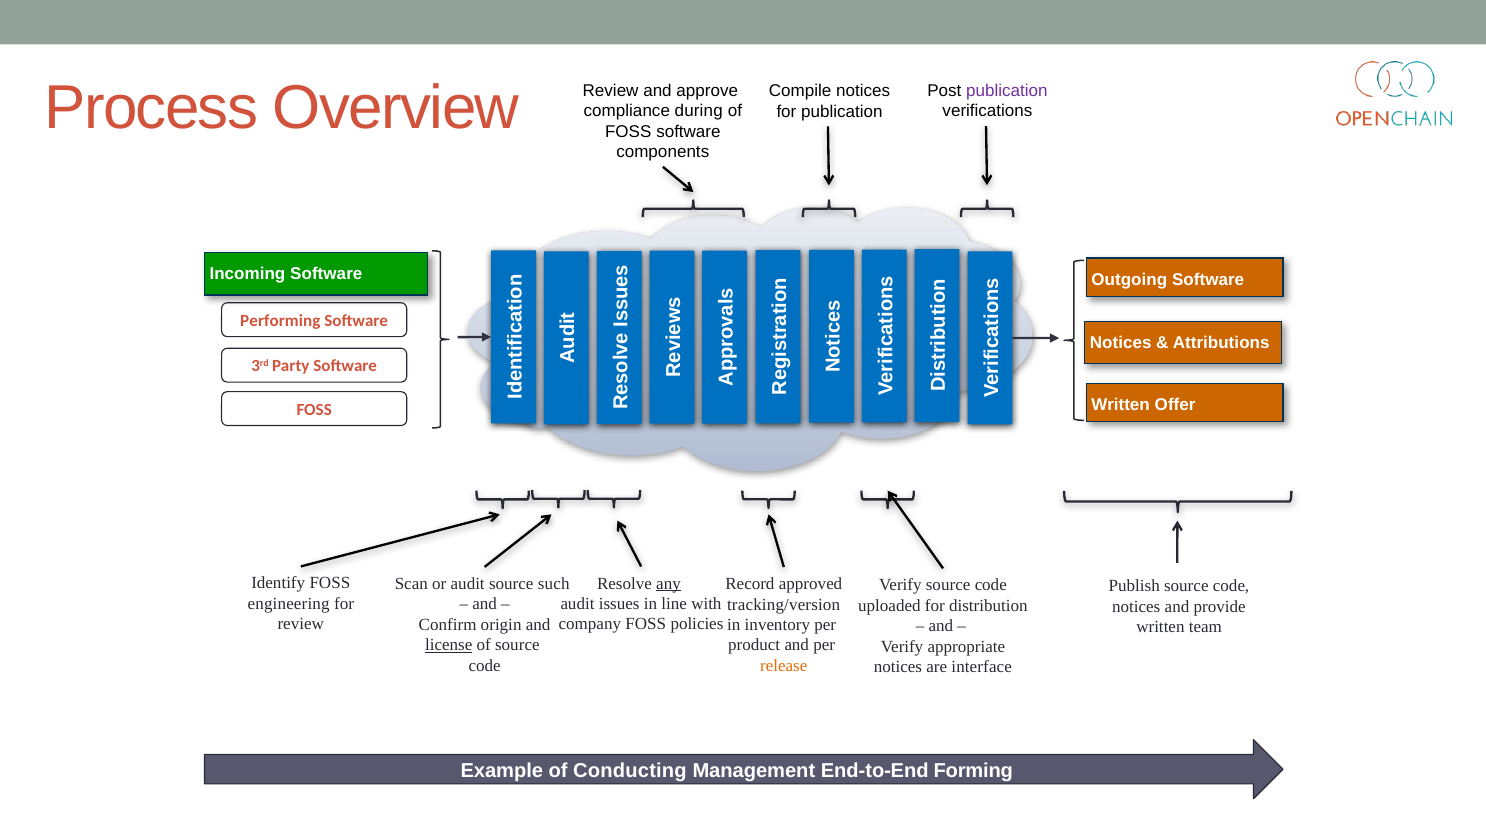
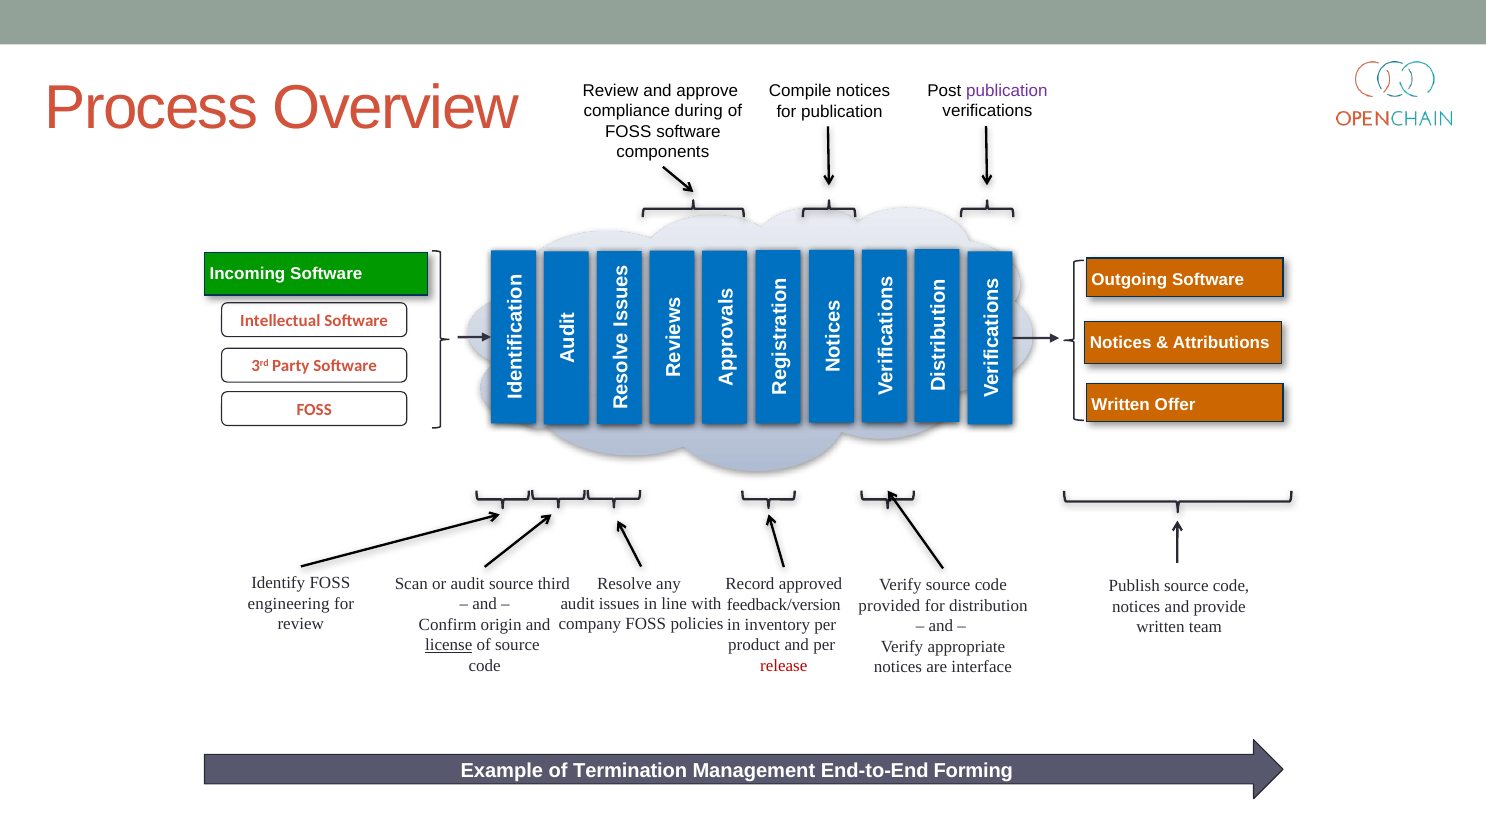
Performing: Performing -> Intellectual
any underline: present -> none
such: such -> third
tracking/version: tracking/version -> feedback/version
uploaded: uploaded -> provided
release colour: orange -> red
Conducting: Conducting -> Termination
